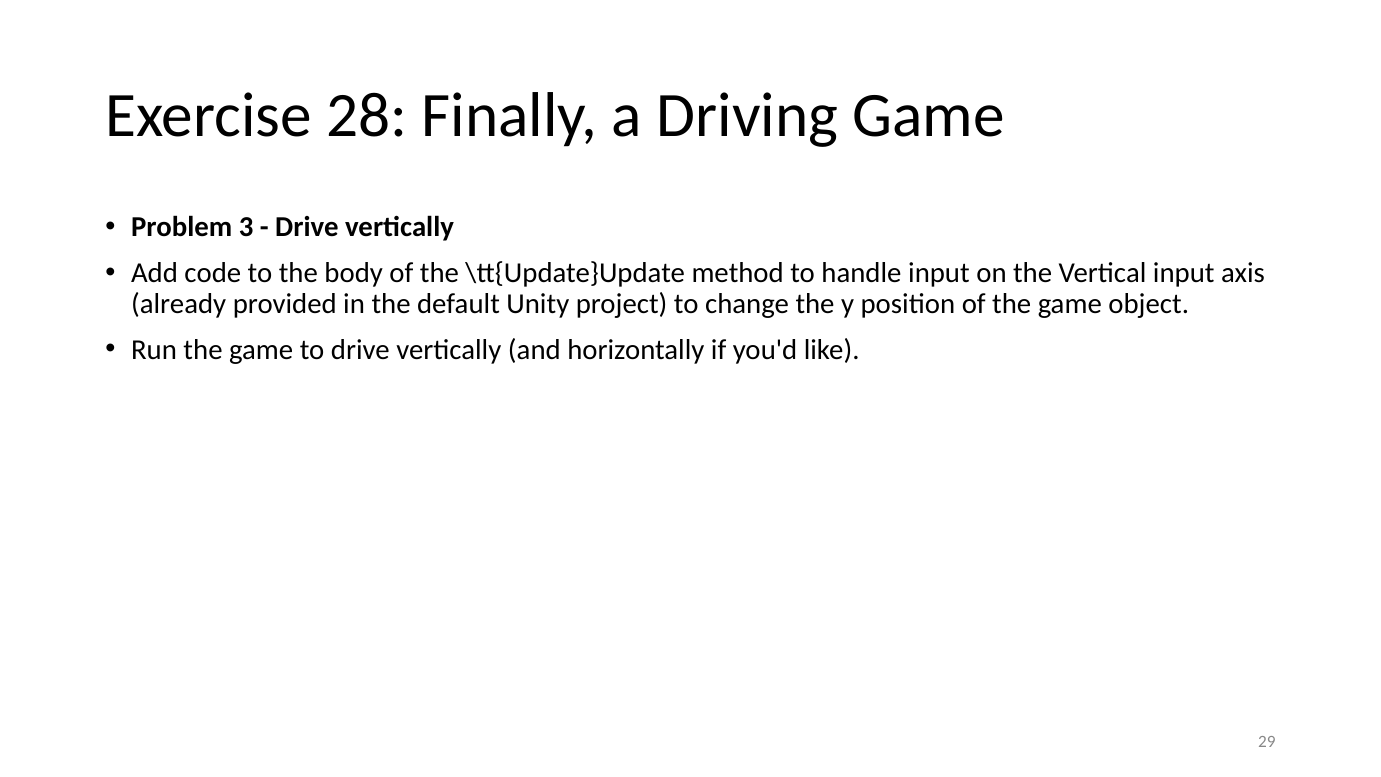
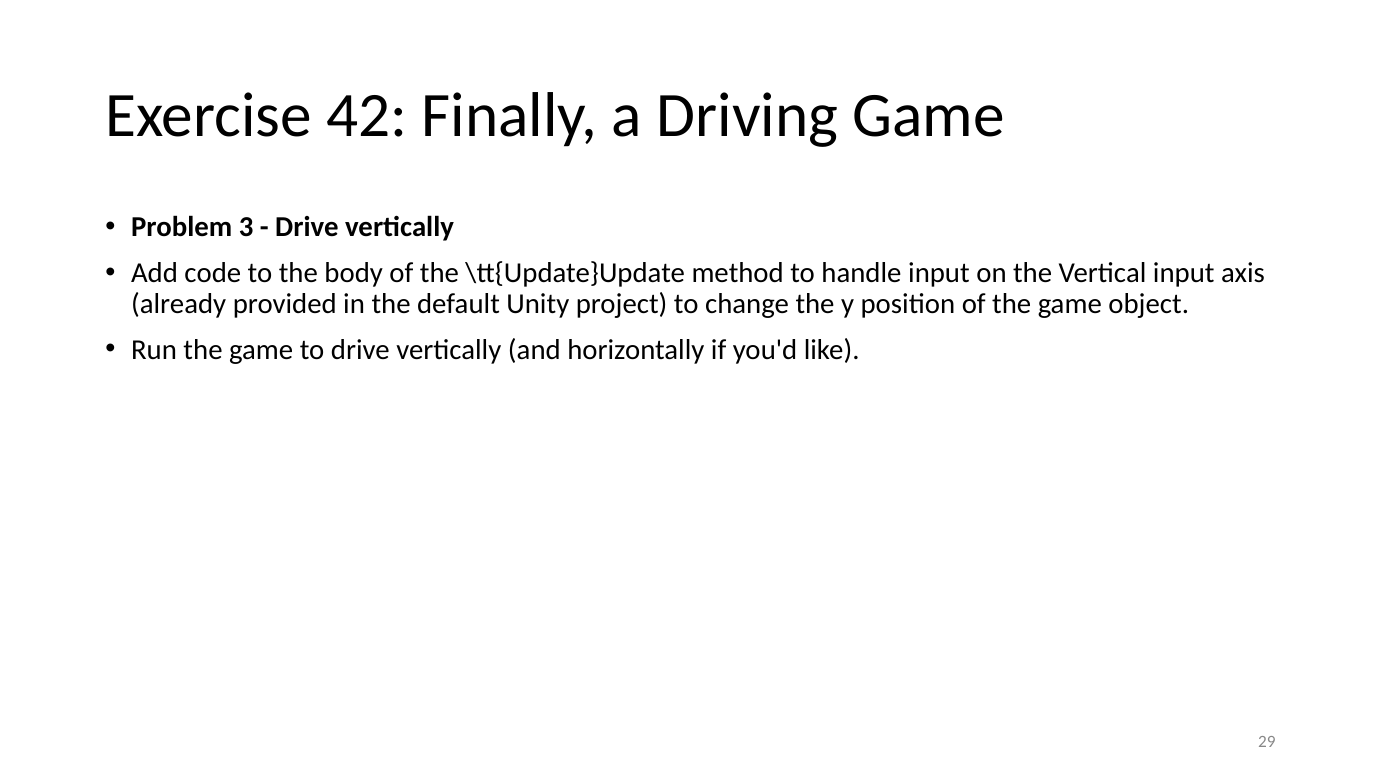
28: 28 -> 42
